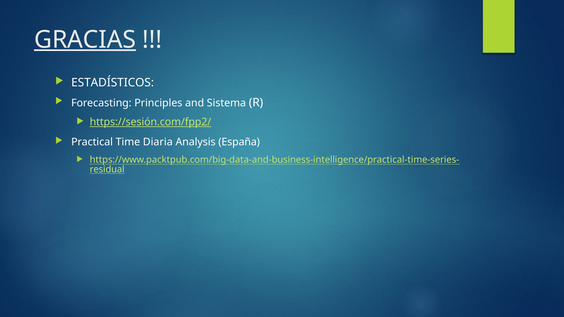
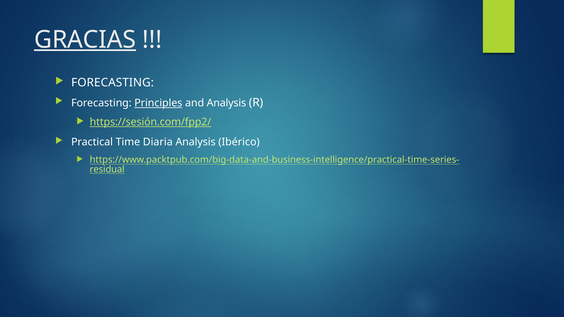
ESTADÍSTICOS at (113, 83): ESTADÍSTICOS -> FORECASTING
Principles underline: none -> present
and Sistema: Sistema -> Analysis
España: España -> Ibérico
